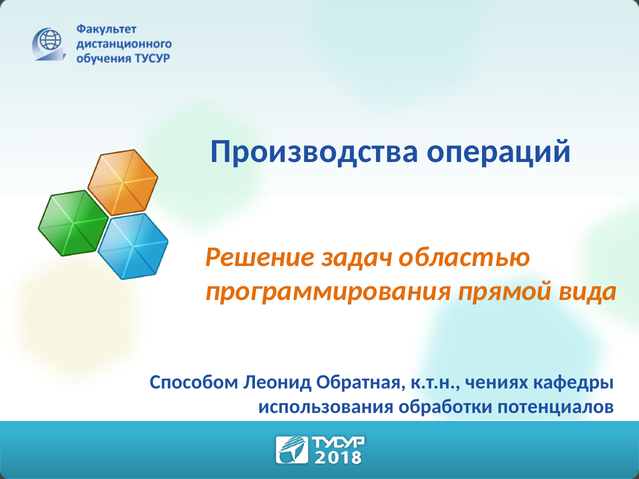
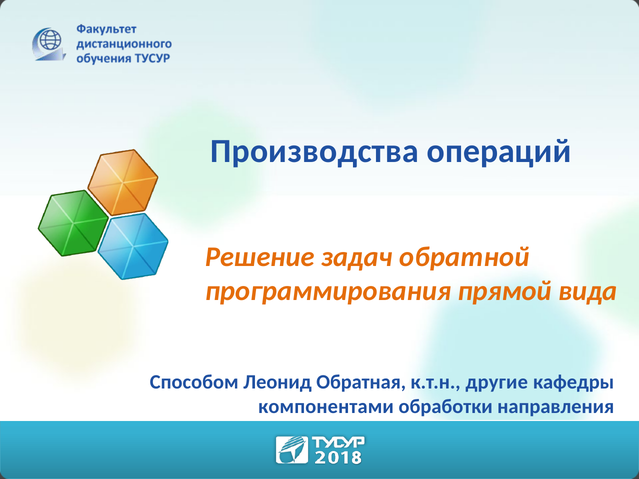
областью: областью -> обратной
чениях: чениях -> другие
использования: использования -> компонентами
потенциалов: потенциалов -> направления
